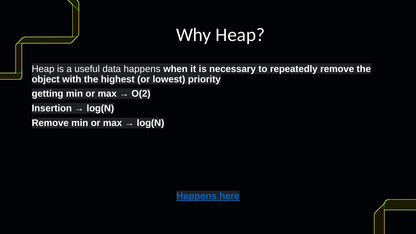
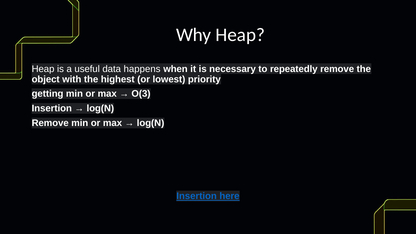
O(2: O(2 -> O(3
Happens at (197, 196): Happens -> Insertion
